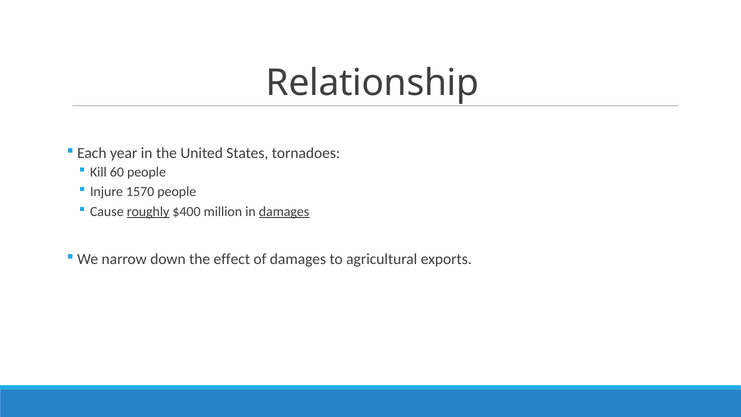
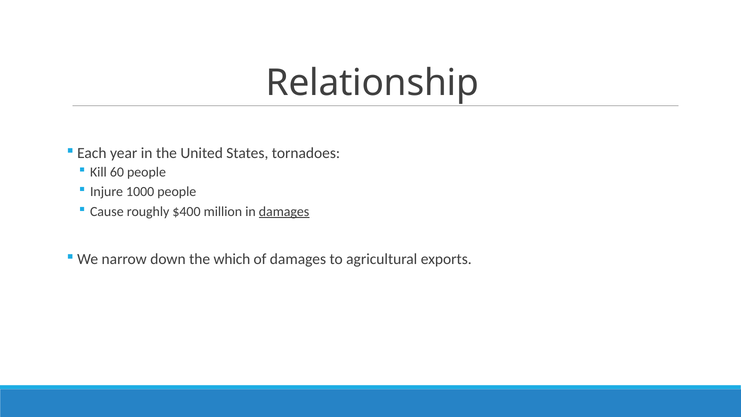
1570: 1570 -> 1000
roughly underline: present -> none
effect: effect -> which
